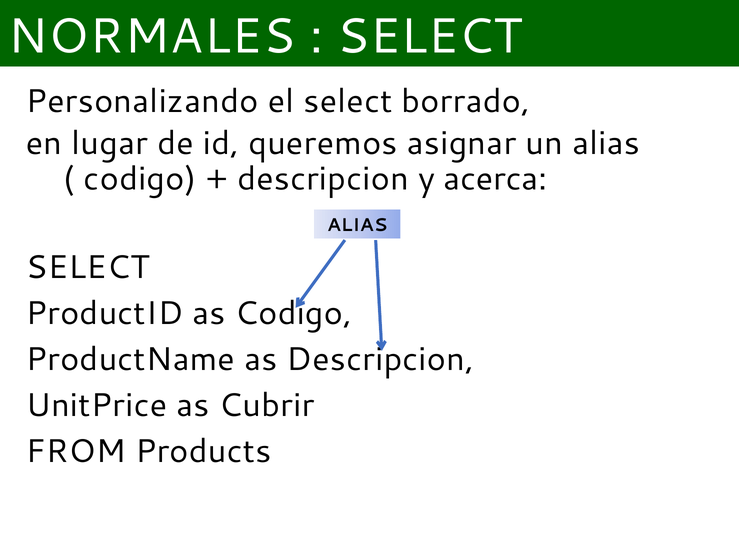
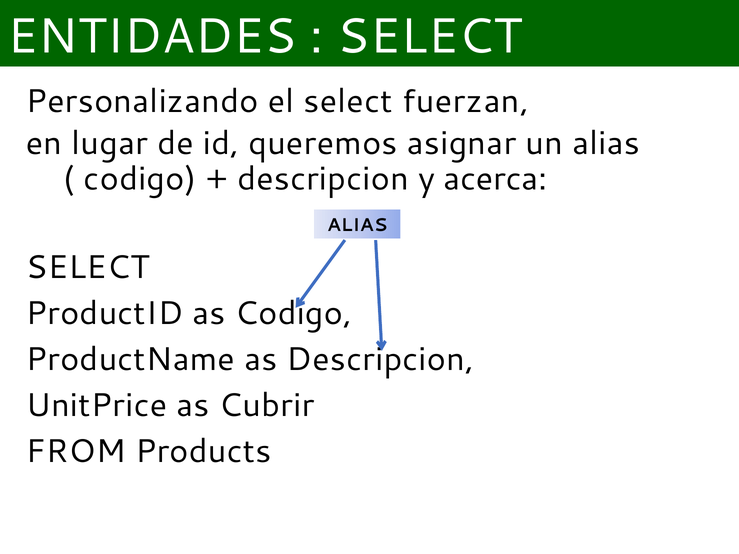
NORMALES: NORMALES -> ENTIDADES
borrado: borrado -> fuerzan
